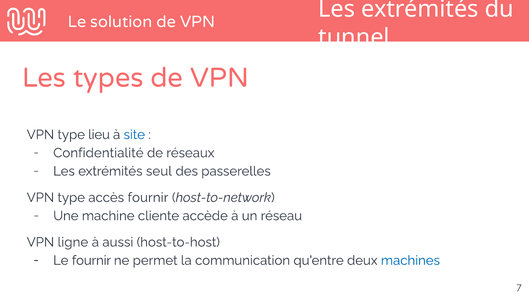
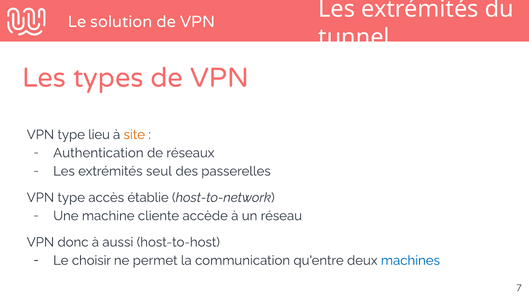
site colour: blue -> orange
Confidentialité: Confidentialité -> Authentication
accès fournir: fournir -> établie
ligne: ligne -> donc
Le fournir: fournir -> choisir
